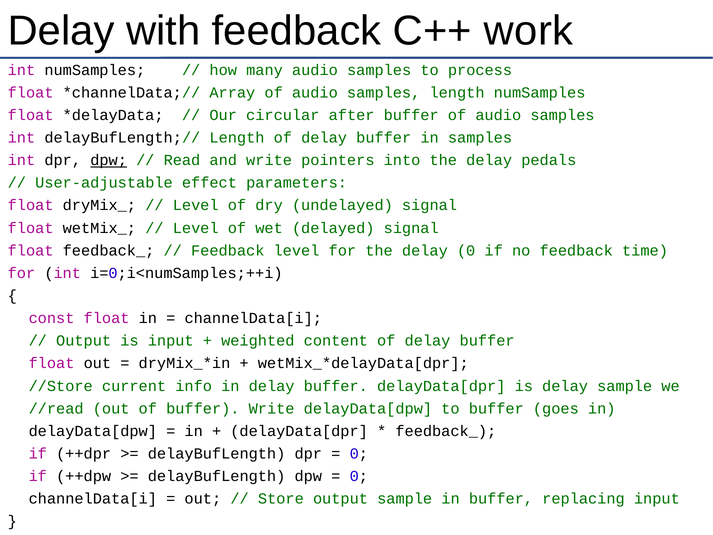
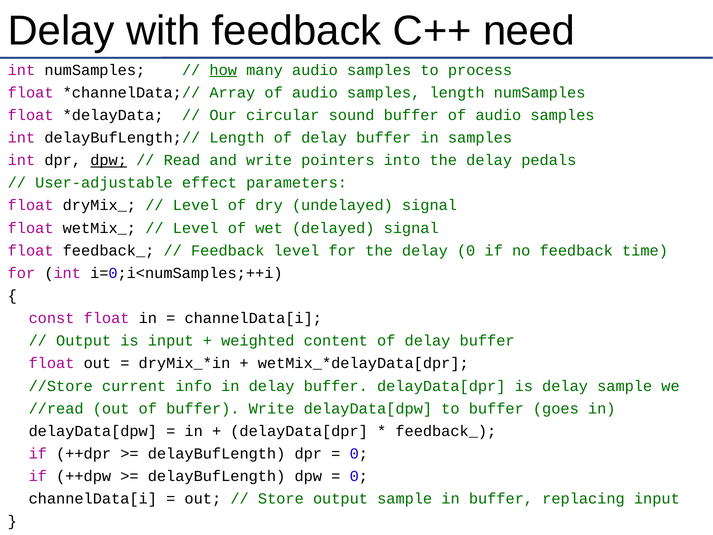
work: work -> need
how underline: none -> present
after: after -> sound
